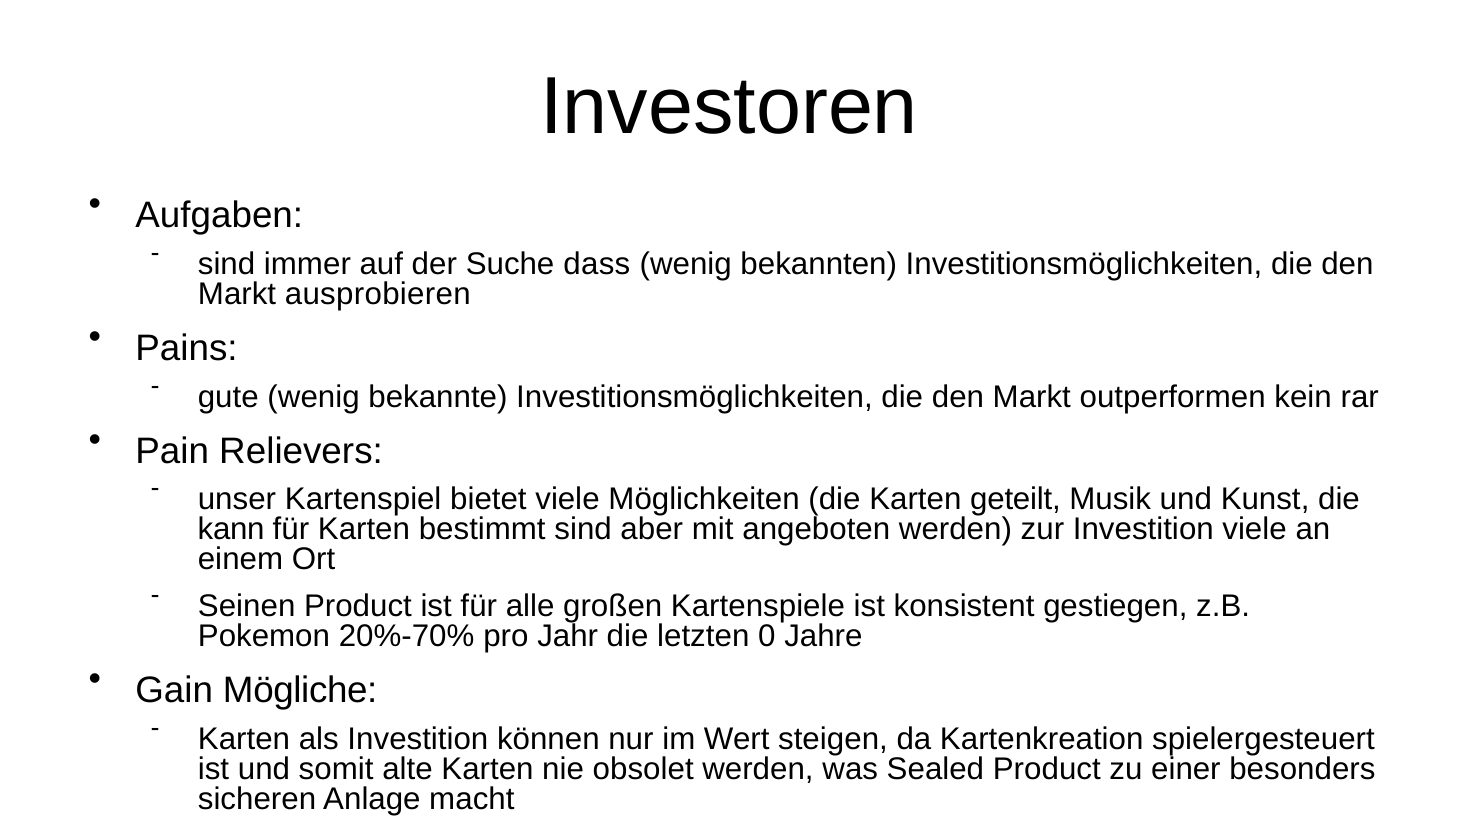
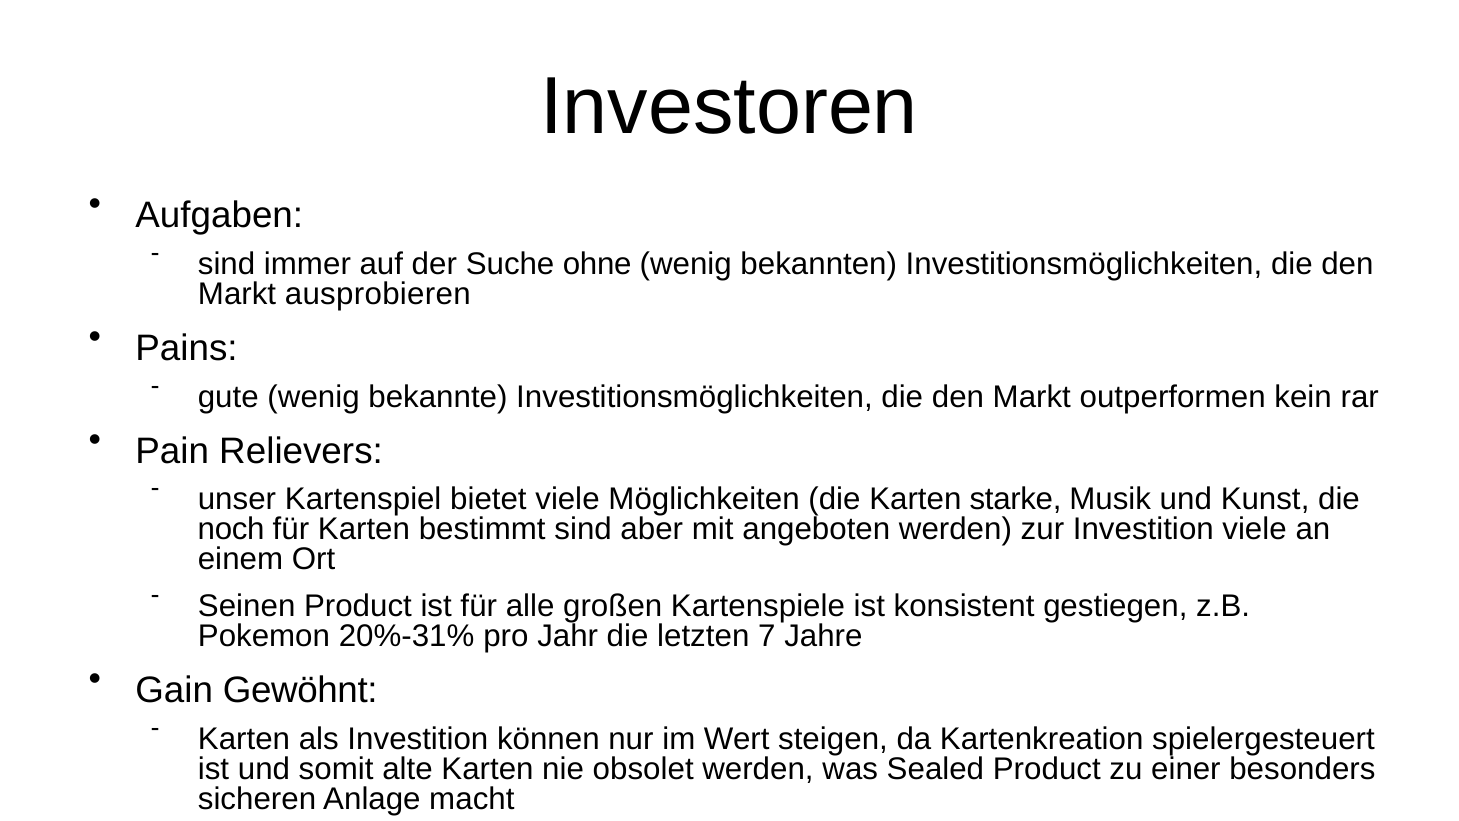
dass: dass -> ohne
geteilt: geteilt -> starke
kann: kann -> noch
20%-70%: 20%-70% -> 20%-31%
0: 0 -> 7
Mögliche: Mögliche -> Gewöhnt
